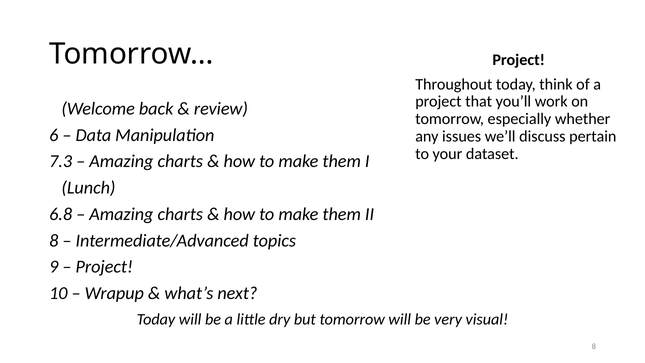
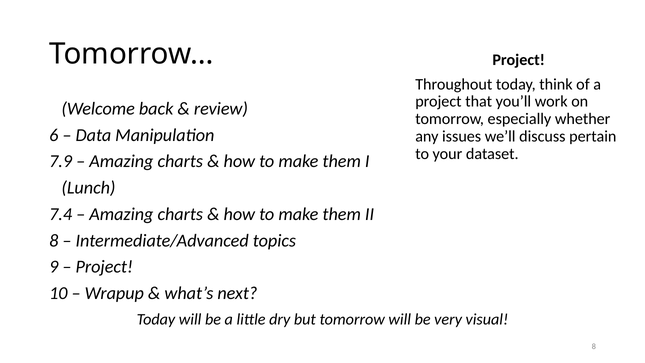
7.3: 7.3 -> 7.9
6.8: 6.8 -> 7.4
